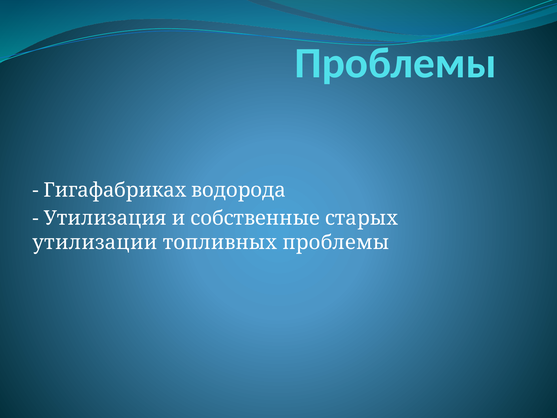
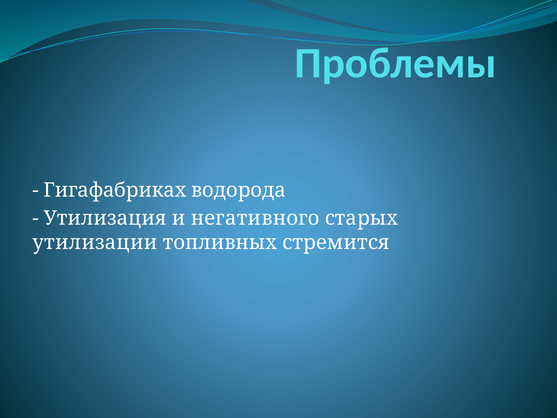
собственные: собственные -> негативного
топливных проблемы: проблемы -> стремится
